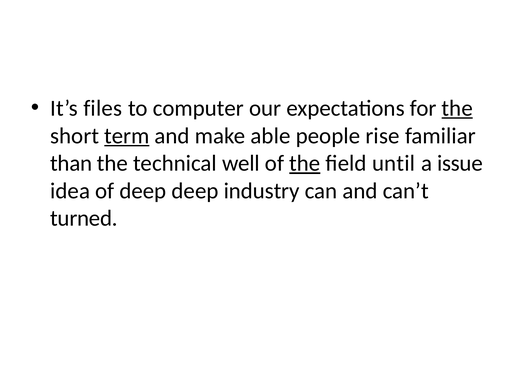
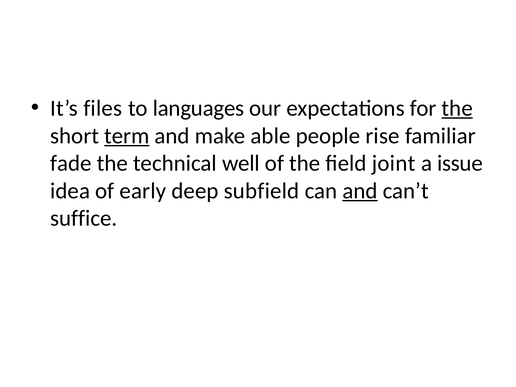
computer: computer -> languages
than: than -> fade
the at (305, 163) underline: present -> none
until: until -> joint
of deep: deep -> early
industry: industry -> subfield
and at (360, 191) underline: none -> present
turned: turned -> suffice
